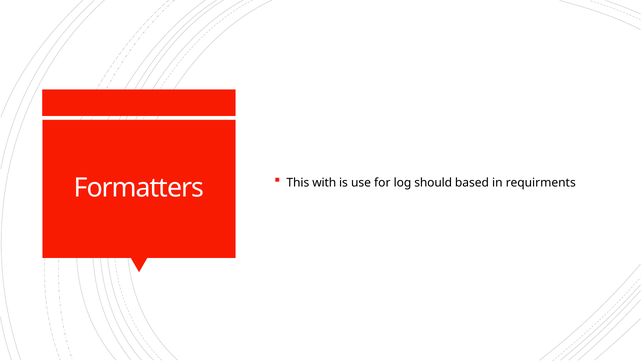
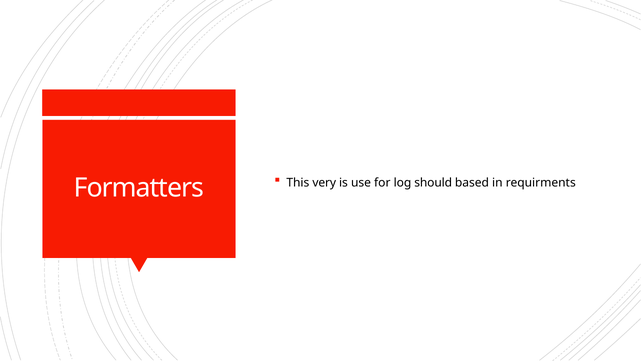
with: with -> very
